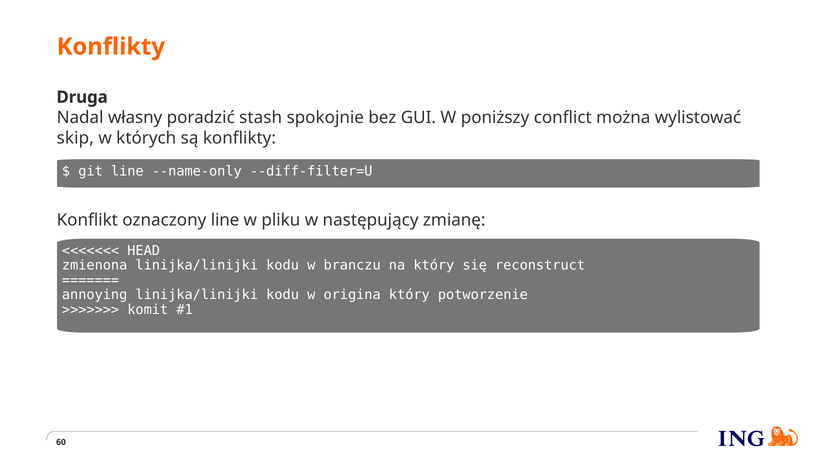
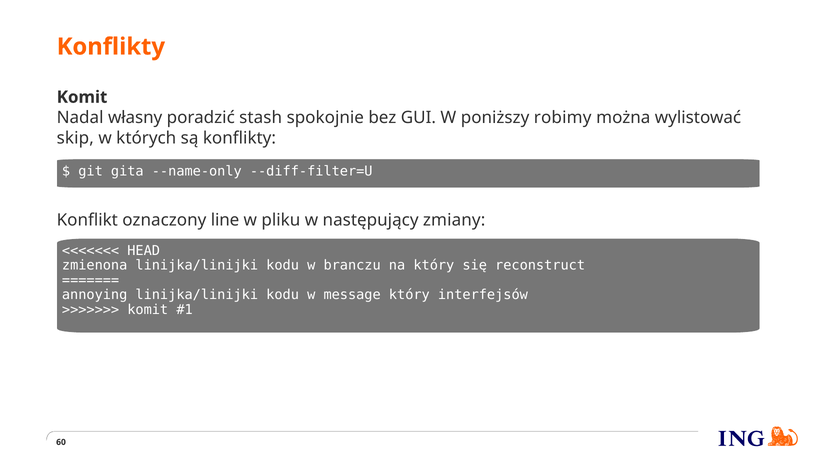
Druga at (82, 97): Druga -> Komit
conflict: conflict -> robimy
git line: line -> gita
zmianę: zmianę -> zmiany
origina: origina -> message
potworzenie: potworzenie -> interfejsów
